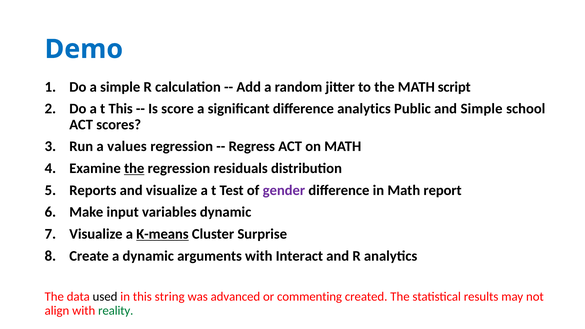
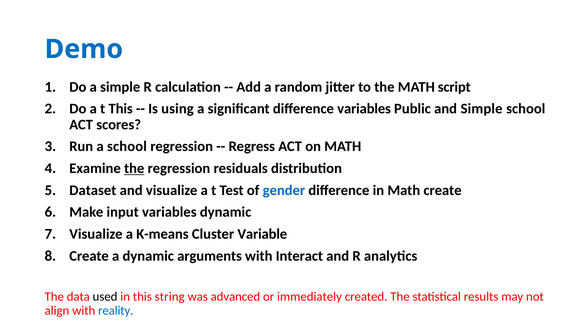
score: score -> using
difference analytics: analytics -> variables
a values: values -> school
Reports: Reports -> Dataset
gender colour: purple -> blue
Math report: report -> create
K-means underline: present -> none
Surprise: Surprise -> Variable
commenting: commenting -> immediately
reality colour: green -> blue
